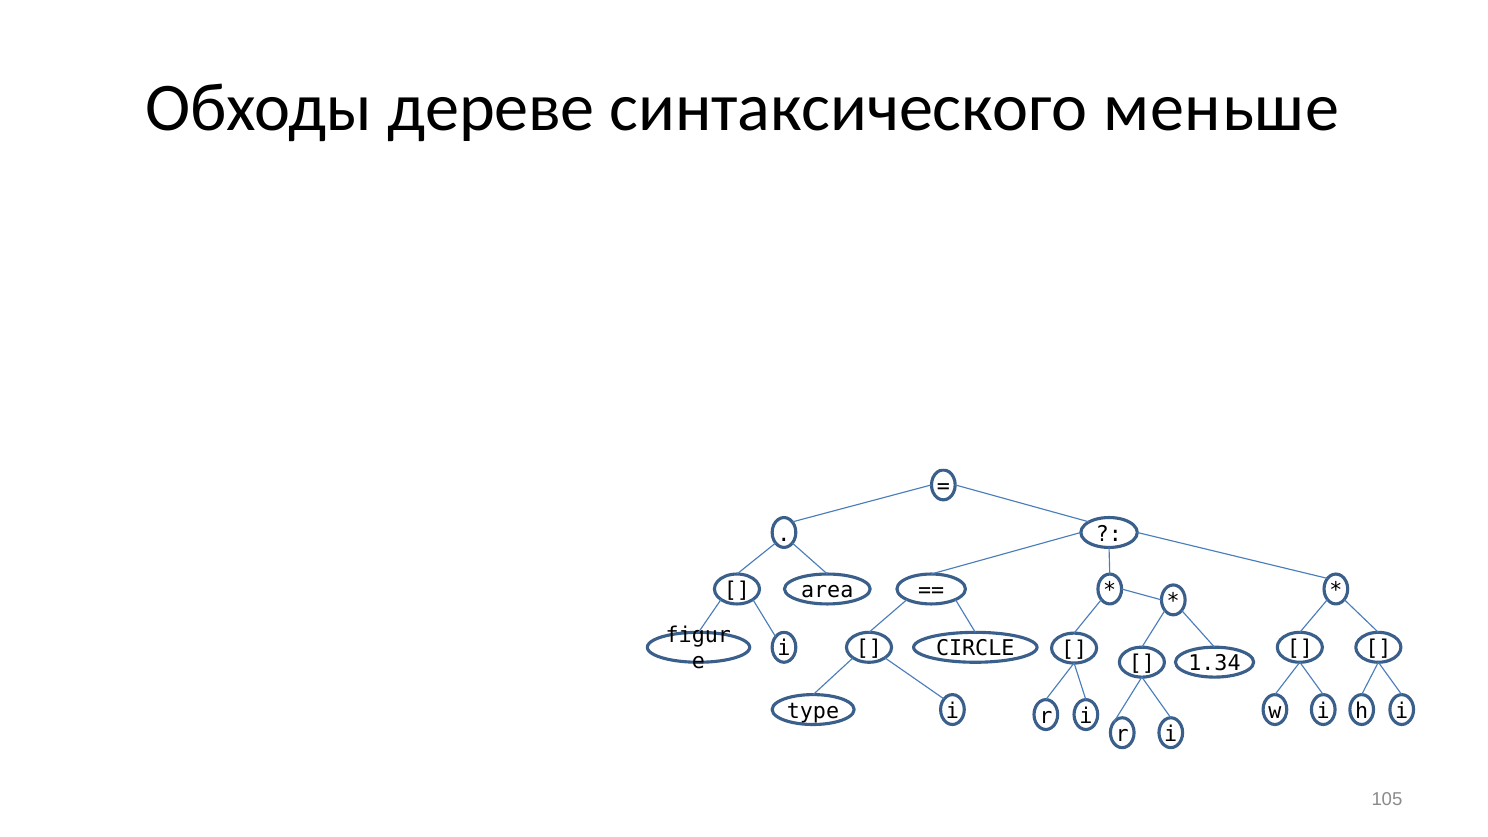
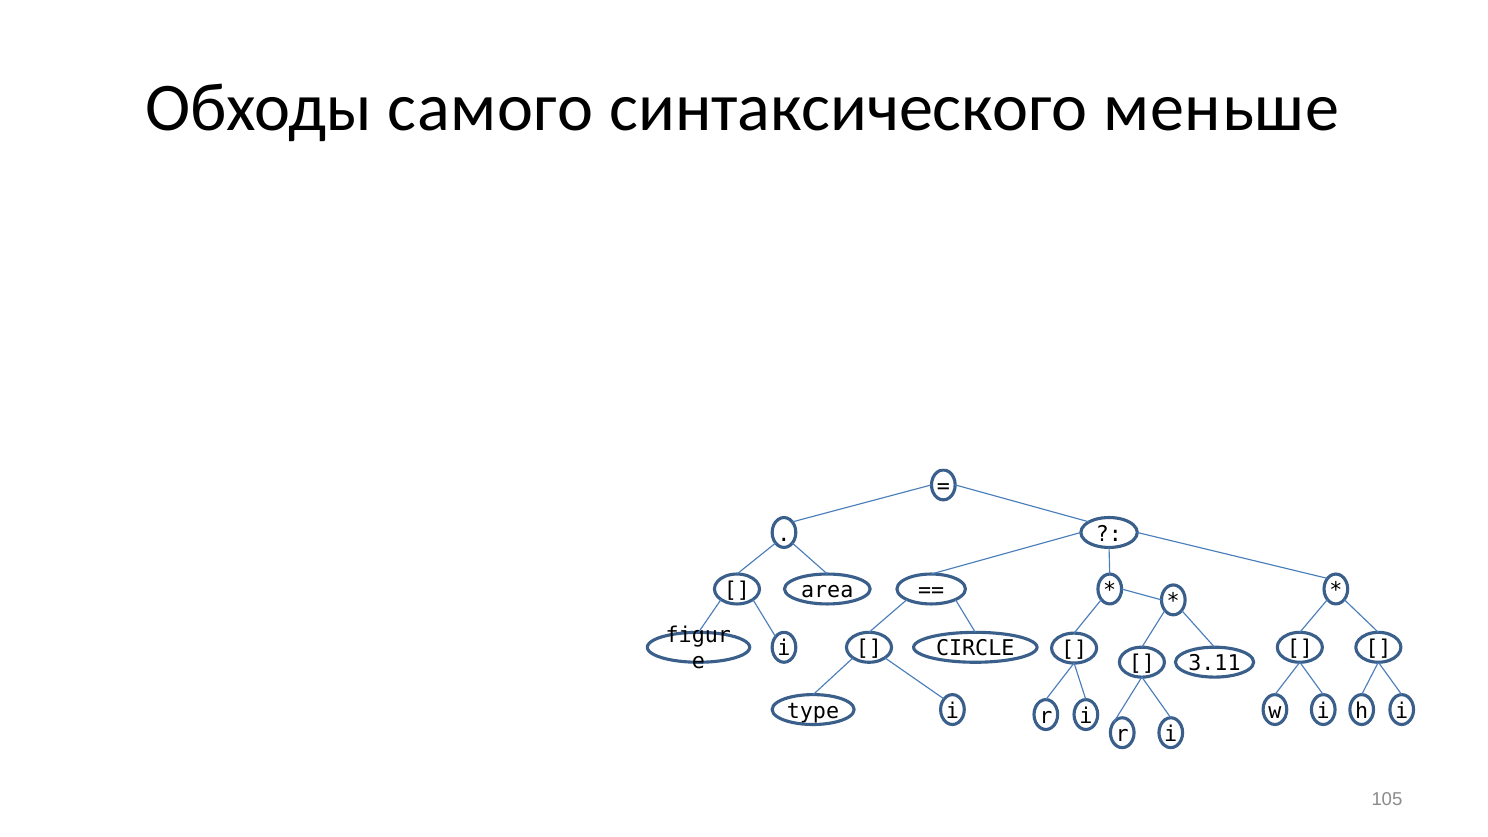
дереве: дереве -> самого
1.34: 1.34 -> 3.11
